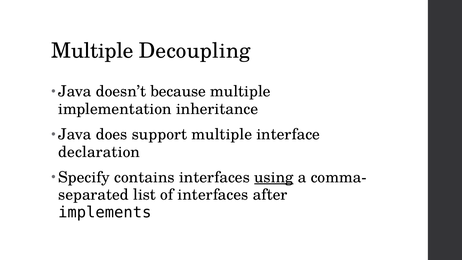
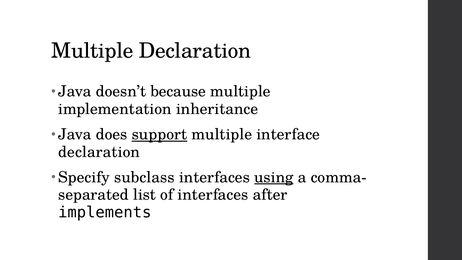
Multiple Decoupling: Decoupling -> Declaration
support underline: none -> present
contains: contains -> subclass
